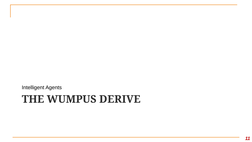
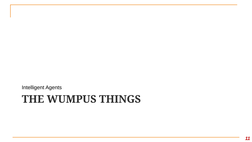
DERIVE: DERIVE -> THINGS
